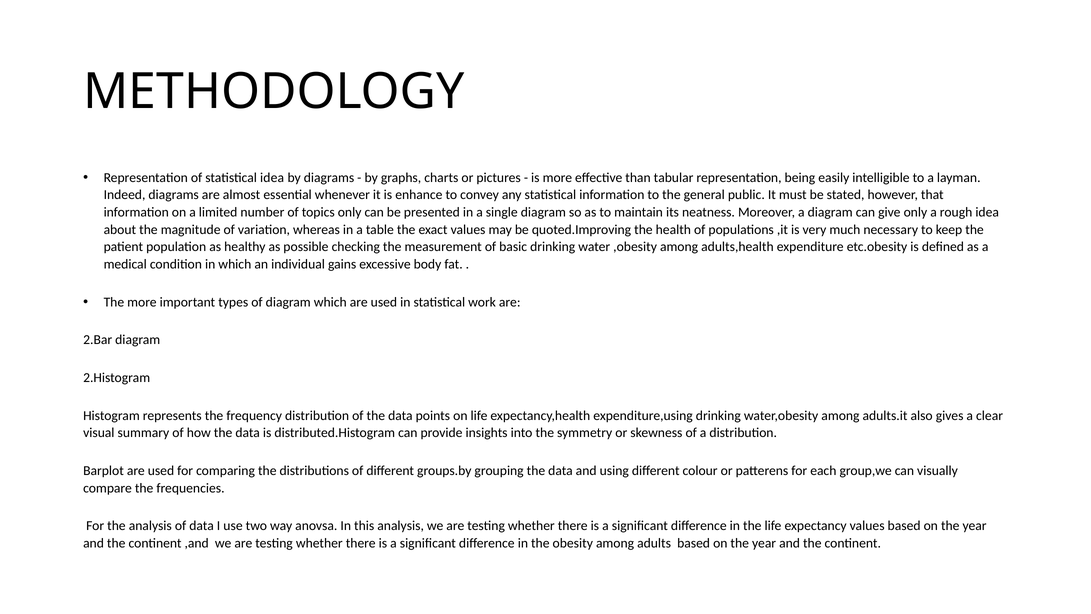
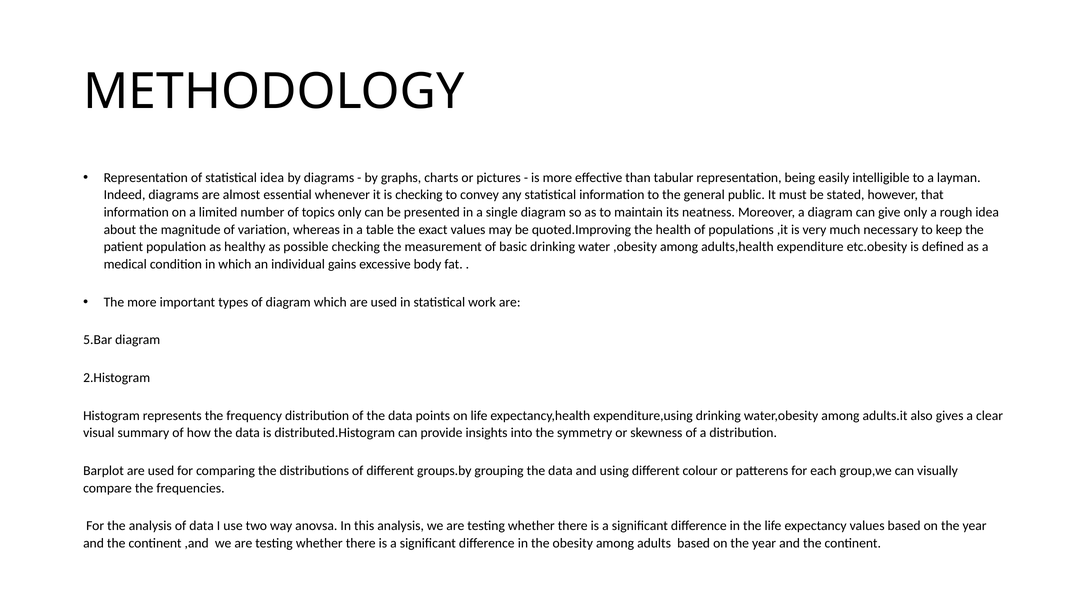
is enhance: enhance -> checking
2.Bar: 2.Bar -> 5.Bar
